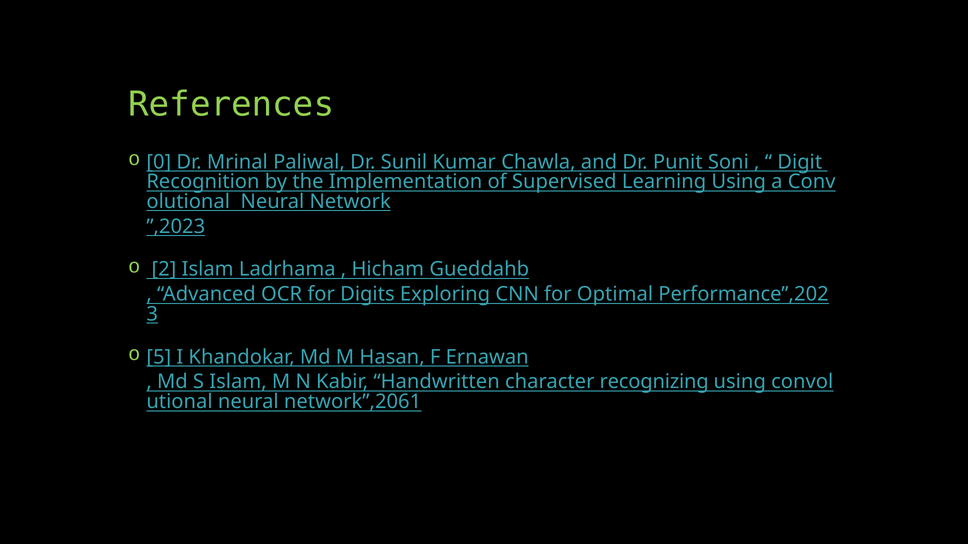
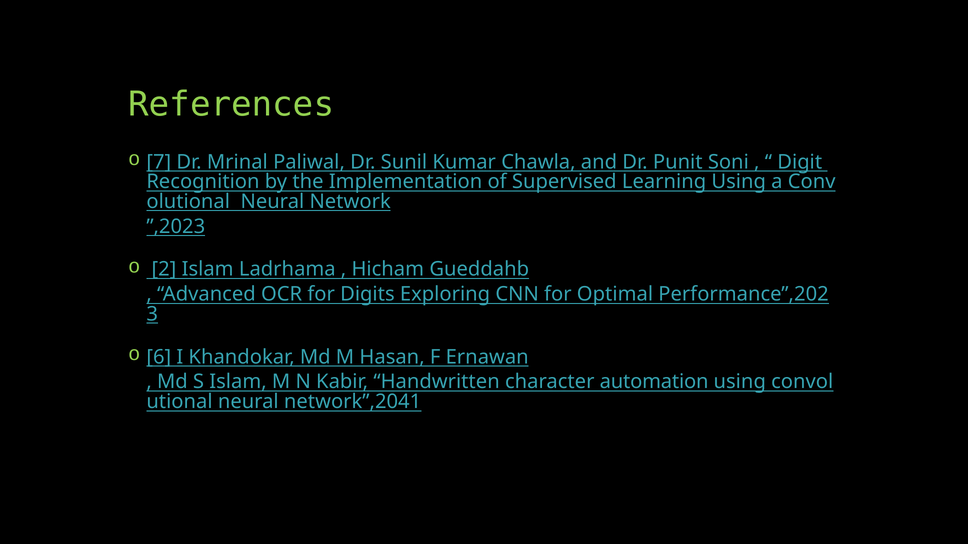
0: 0 -> 7
5: 5 -> 6
recognizing: recognizing -> automation
network”,2061: network”,2061 -> network”,2041
